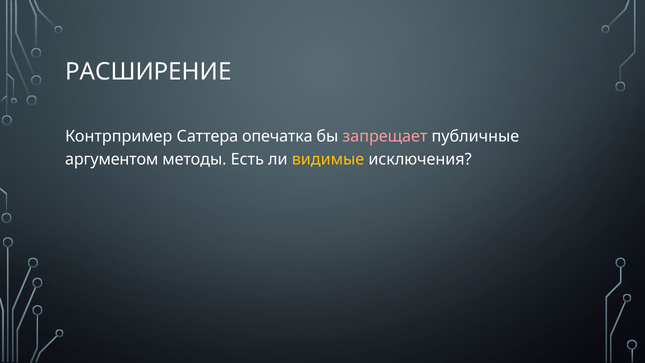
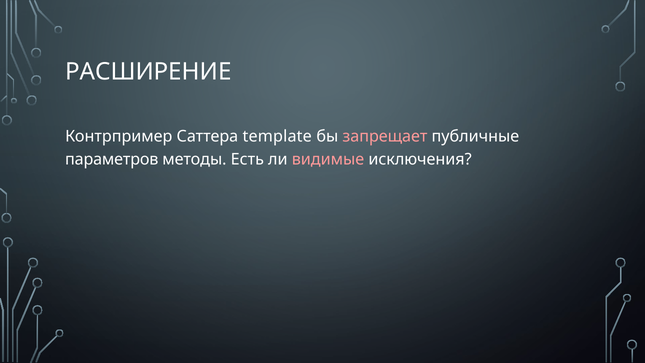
опечатка: опечатка -> template
аргументом: аргументом -> параметров
видимые colour: yellow -> pink
